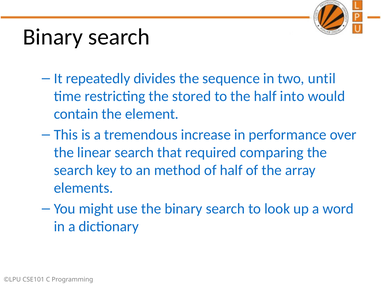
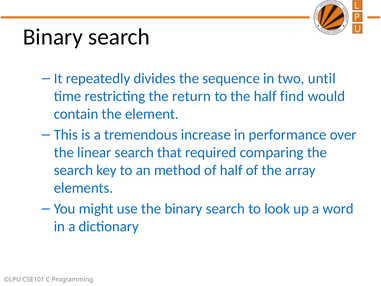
stored: stored -> return
into: into -> find
